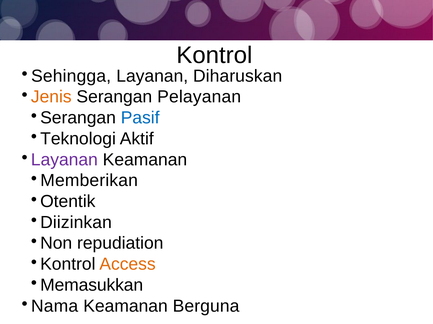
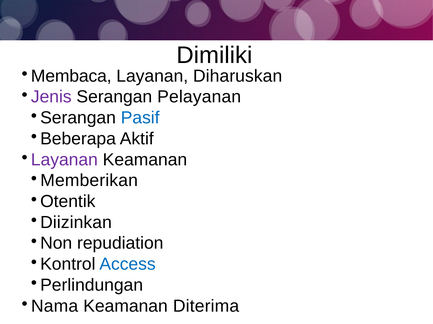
Kontrol at (214, 56): Kontrol -> Dimiliki
Sehingga: Sehingga -> Membaca
Jenis colour: orange -> purple
Teknologi: Teknologi -> Beberapa
Access colour: orange -> blue
Memasukkan: Memasukkan -> Perlindungan
Berguna: Berguna -> Diterima
